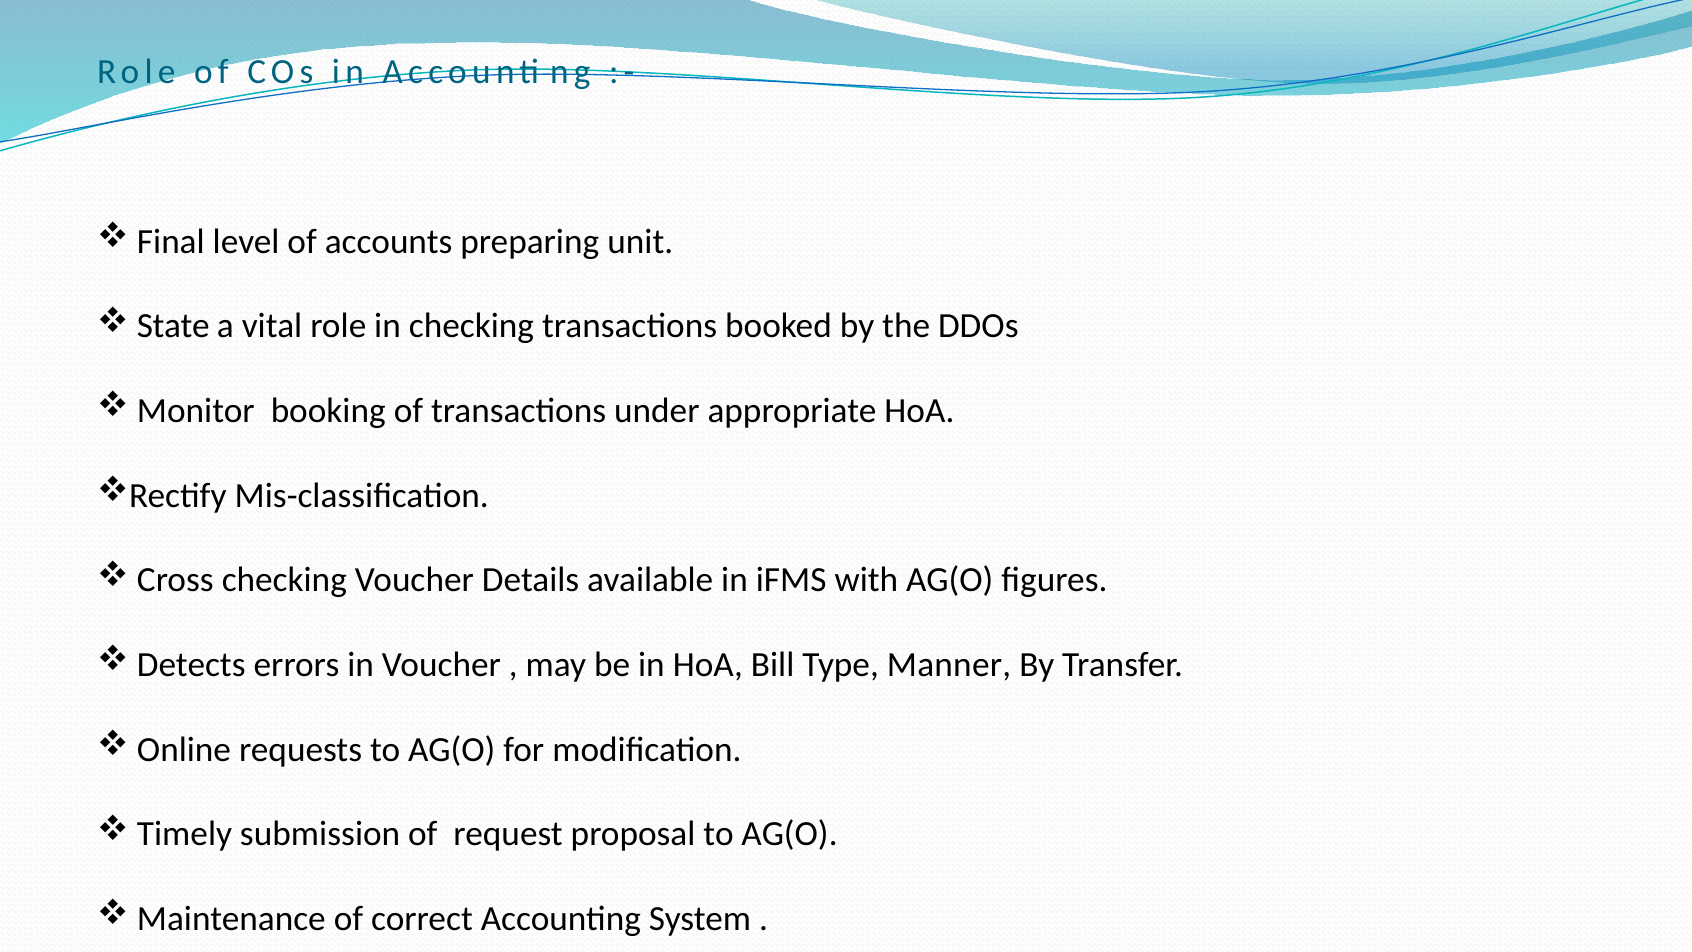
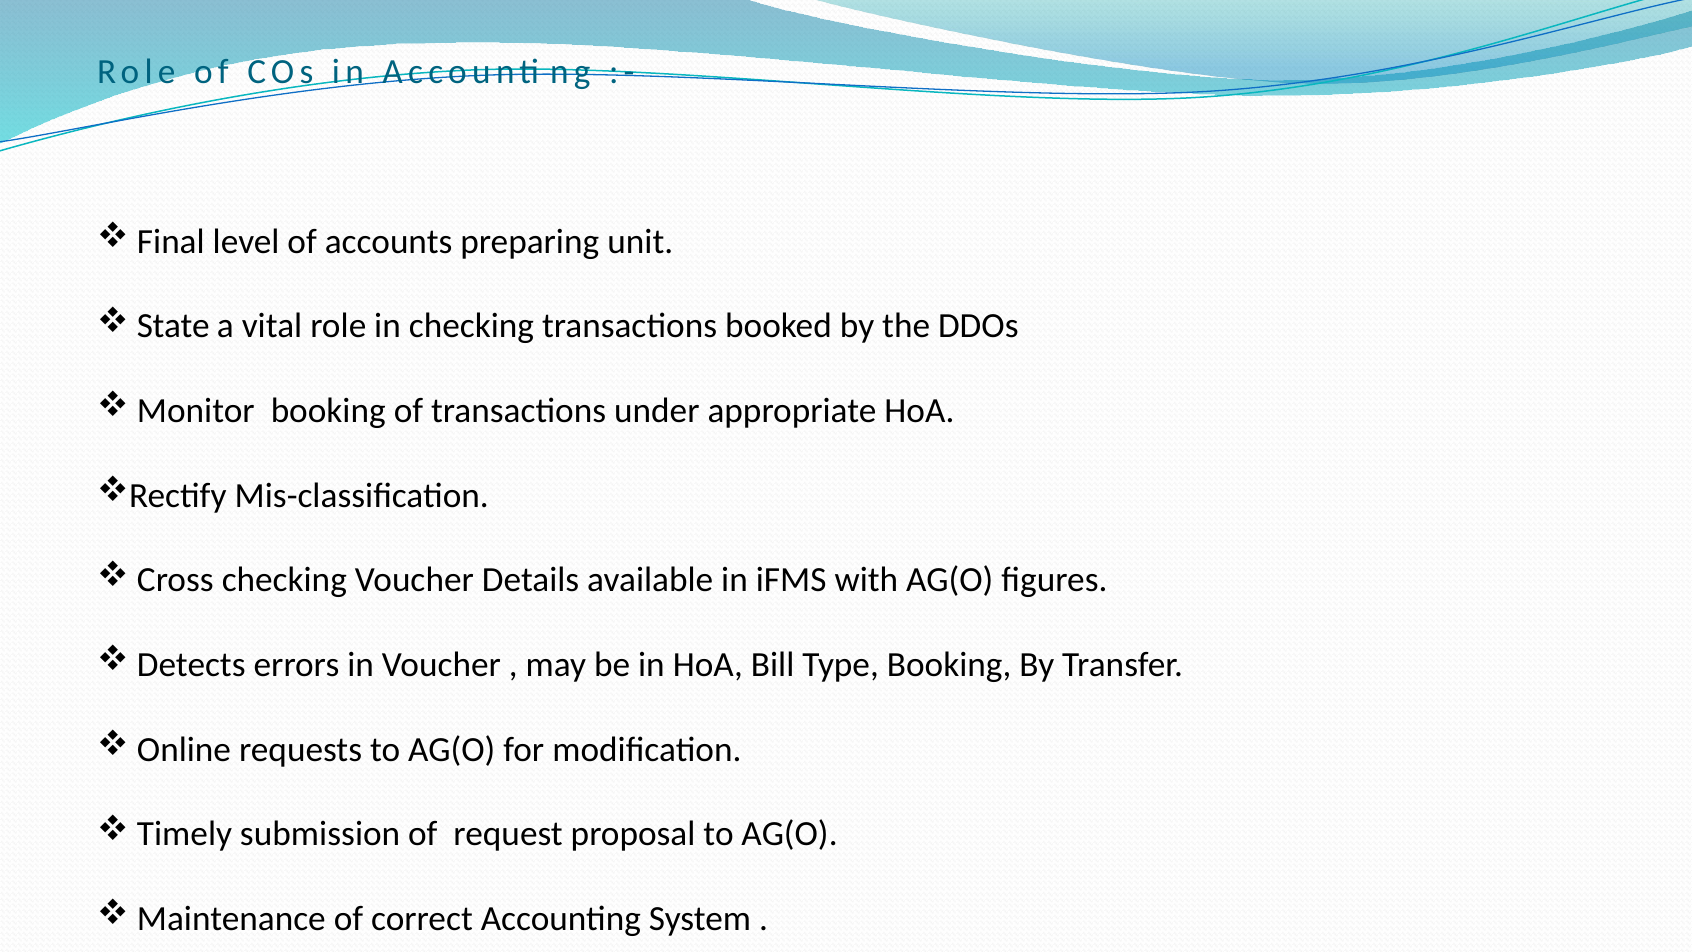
Type Manner: Manner -> Booking
